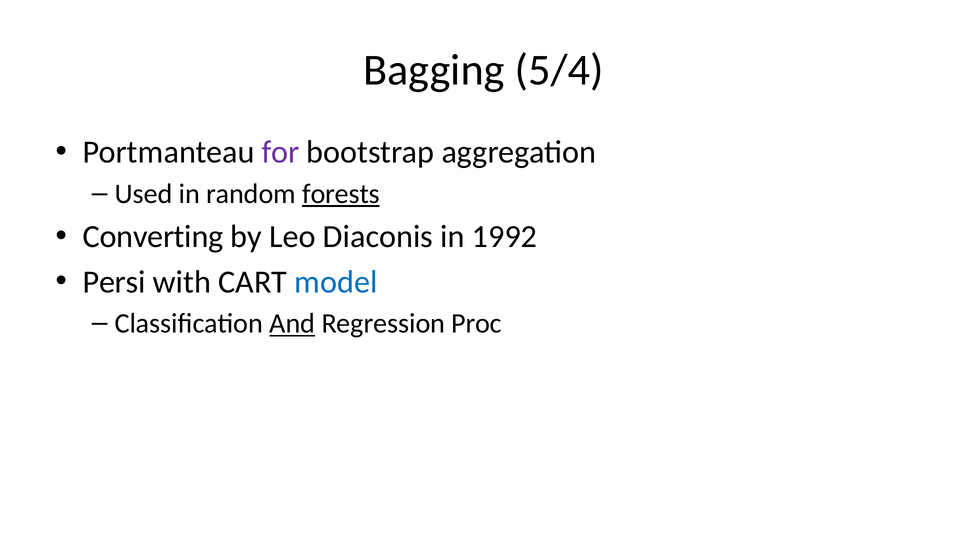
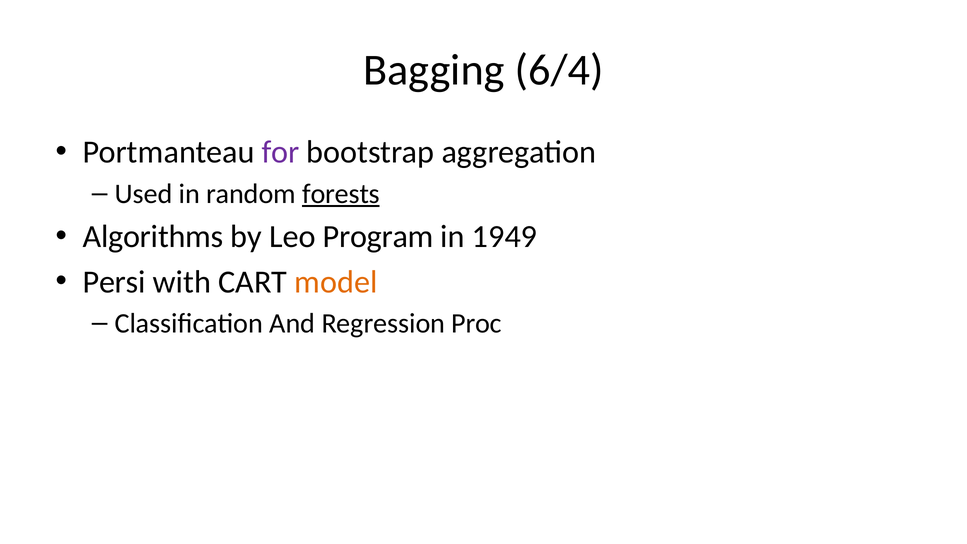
5/4: 5/4 -> 6/4
Converting: Converting -> Algorithms
Diaconis: Diaconis -> Program
1992: 1992 -> 1949
model colour: blue -> orange
And underline: present -> none
